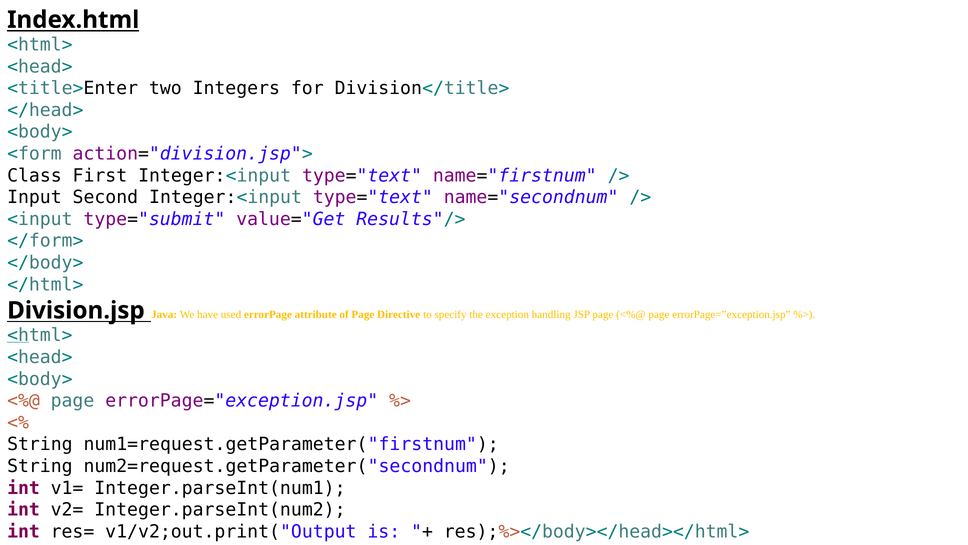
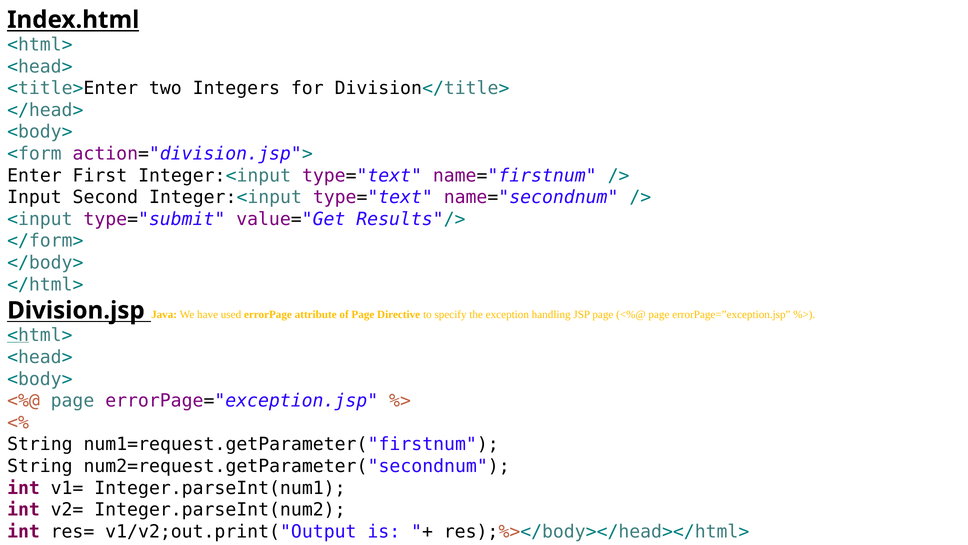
Class: Class -> Enter
